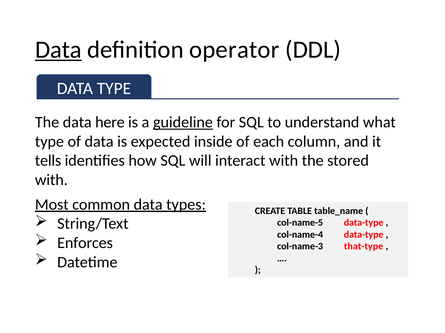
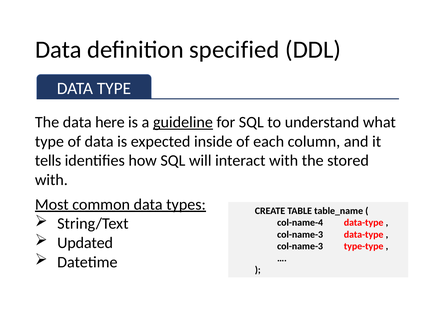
Data at (58, 50) underline: present -> none
operator: operator -> specified
col-name-5: col-name-5 -> col-name-4
col-name-4 at (300, 235): col-name-4 -> col-name-3
Enforces: Enforces -> Updated
that-type: that-type -> type-type
